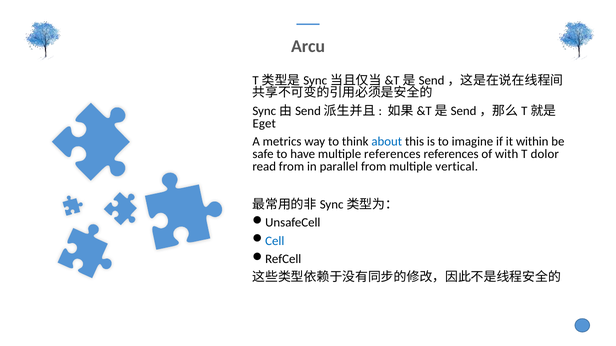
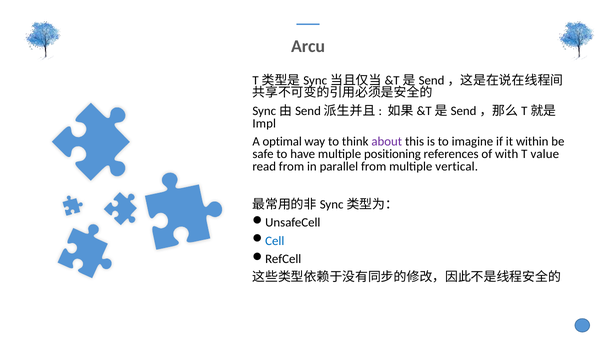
Eget: Eget -> Impl
metrics: metrics -> optimal
about colour: blue -> purple
multiple references: references -> positioning
dolor: dolor -> value
